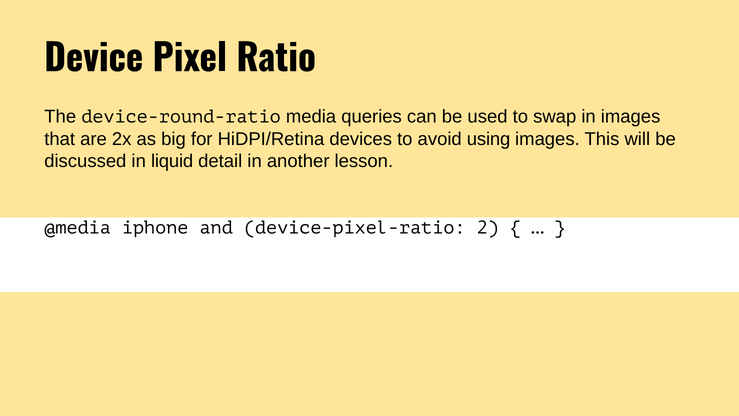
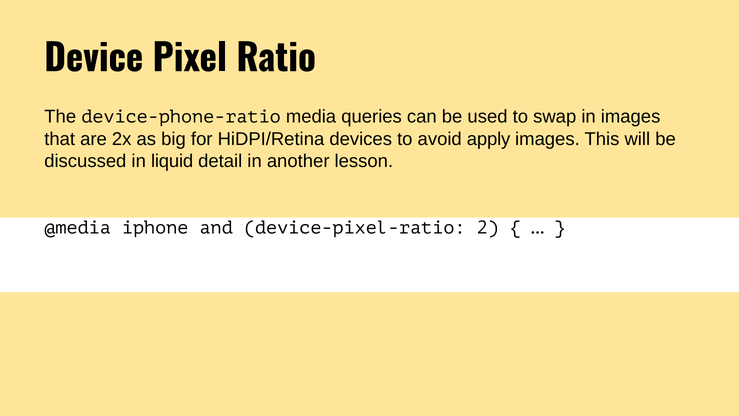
device-round-ratio: device-round-ratio -> device-phone-ratio
using: using -> apply
